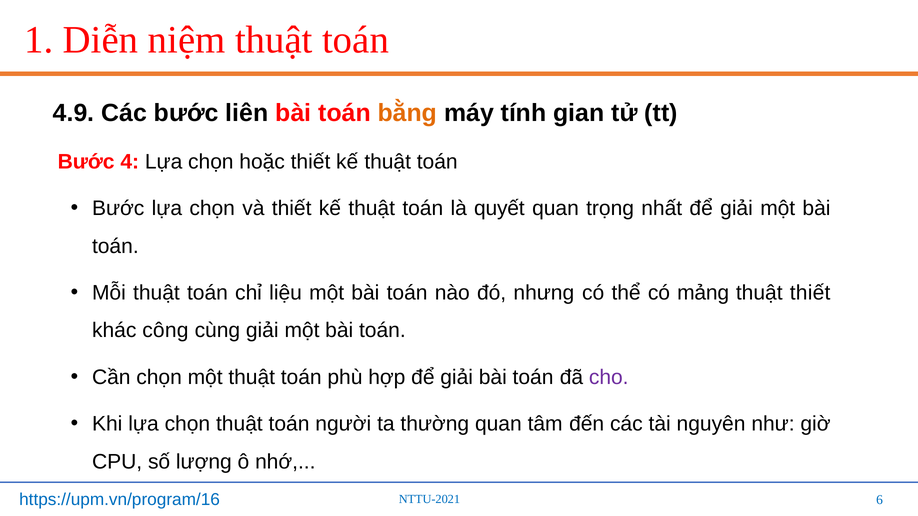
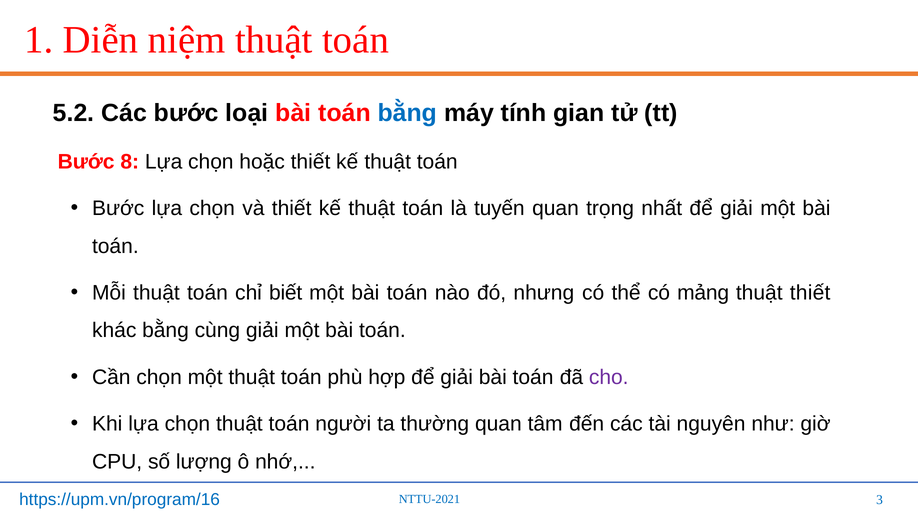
4.9: 4.9 -> 5.2
liên: liên -> loại
bằng at (407, 113) colour: orange -> blue
4: 4 -> 8
quyết: quyết -> tuyến
liệu: liệu -> biết
khác công: công -> bằng
6: 6 -> 3
